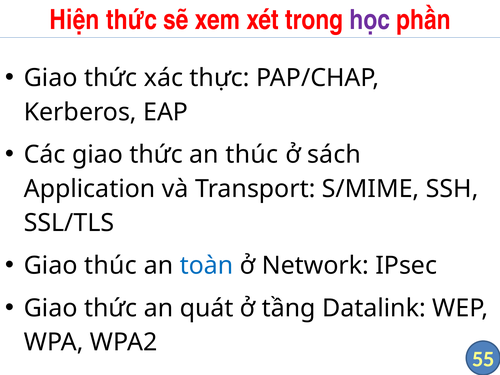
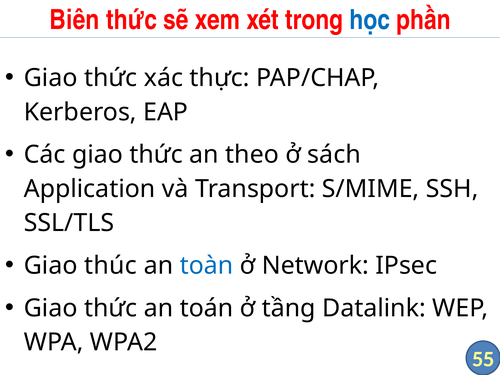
Hiện: Hiện -> Biên
học colour: purple -> blue
an thúc: thúc -> theo
quát: quát -> toán
